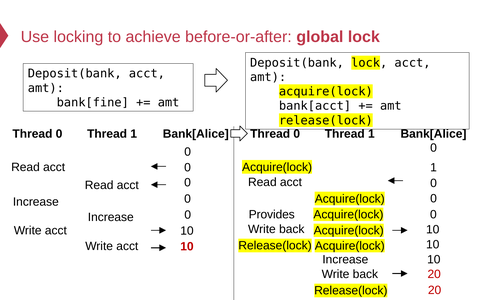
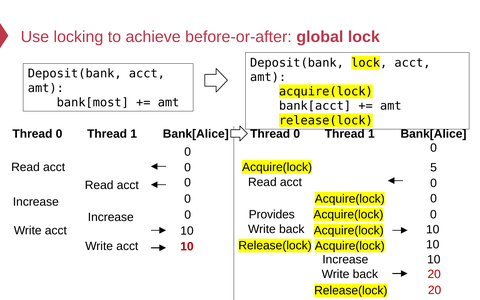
bank[fine: bank[fine -> bank[most
Acquire(lock 1: 1 -> 5
